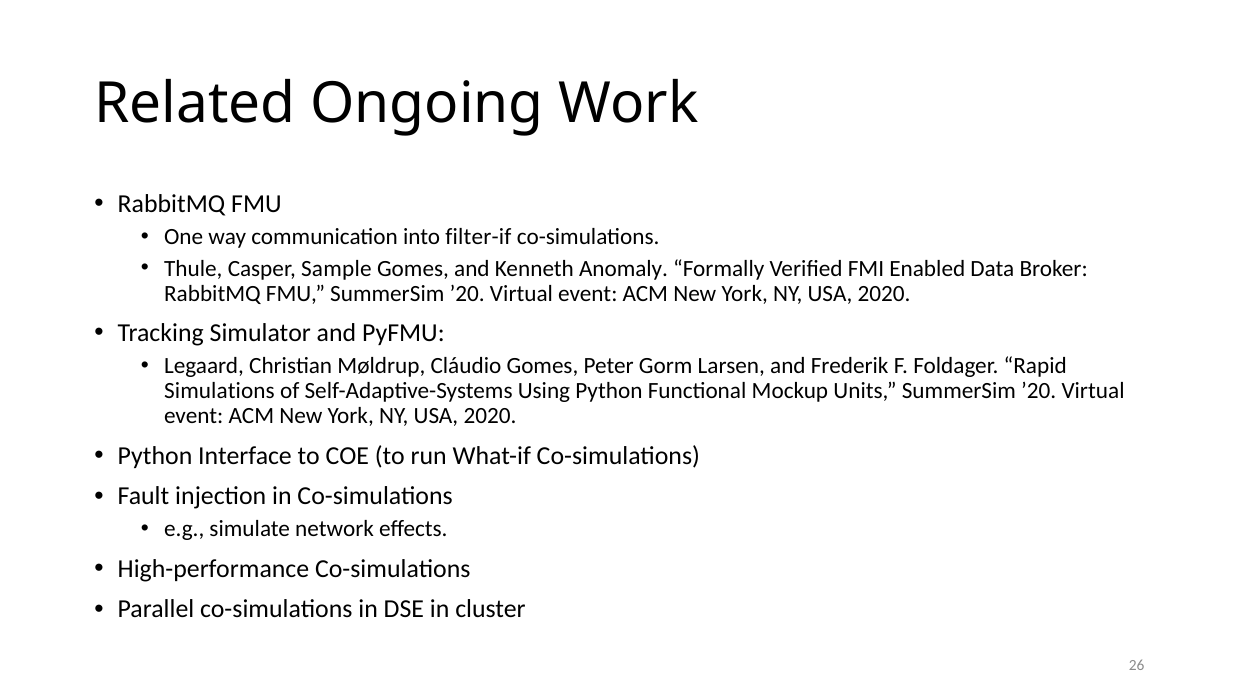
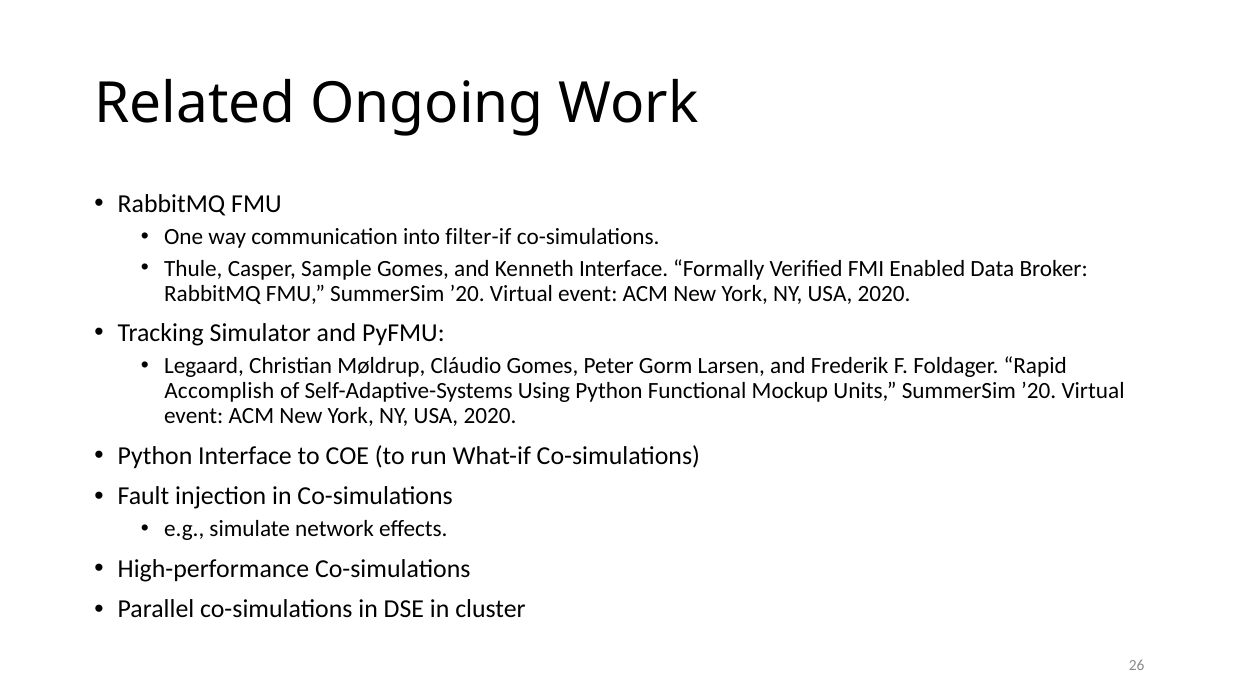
Kenneth Anomaly: Anomaly -> Interface
Simulations: Simulations -> Accomplish
